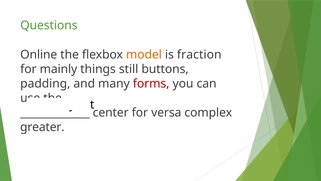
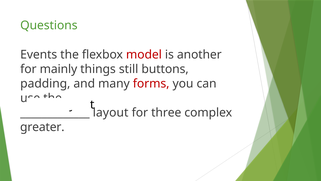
Online: Online -> Events
model colour: orange -> red
fraction: fraction -> another
center at (111, 112): center -> layout
versa: versa -> three
